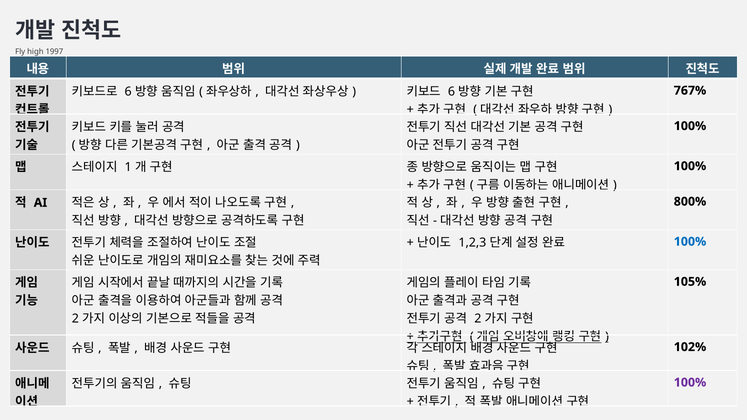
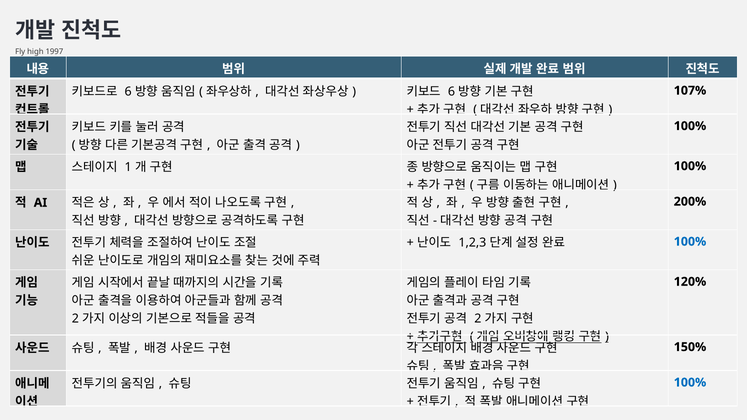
767%: 767% -> 107%
800%: 800% -> 200%
105%: 105% -> 120%
102%: 102% -> 150%
100% at (690, 383) colour: purple -> blue
